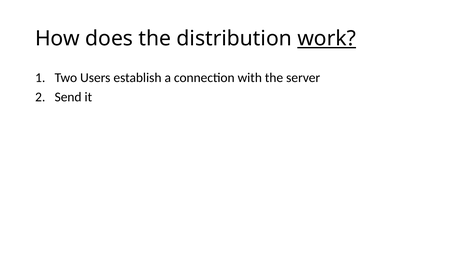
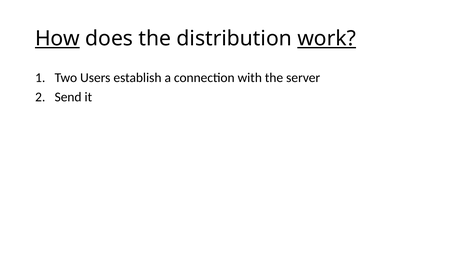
How underline: none -> present
